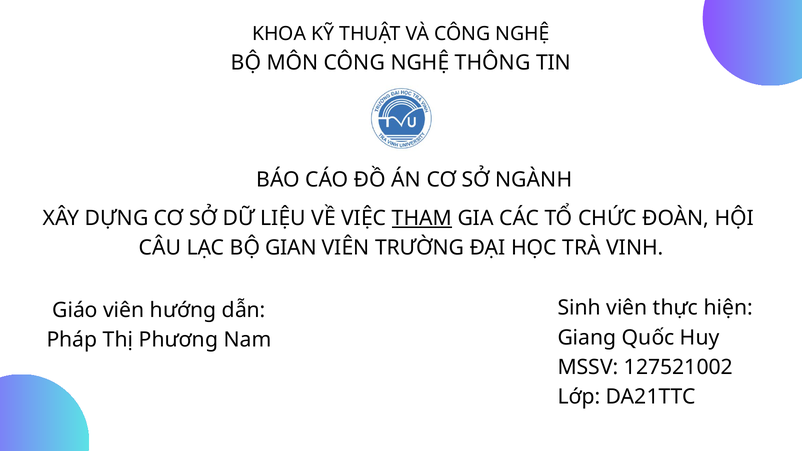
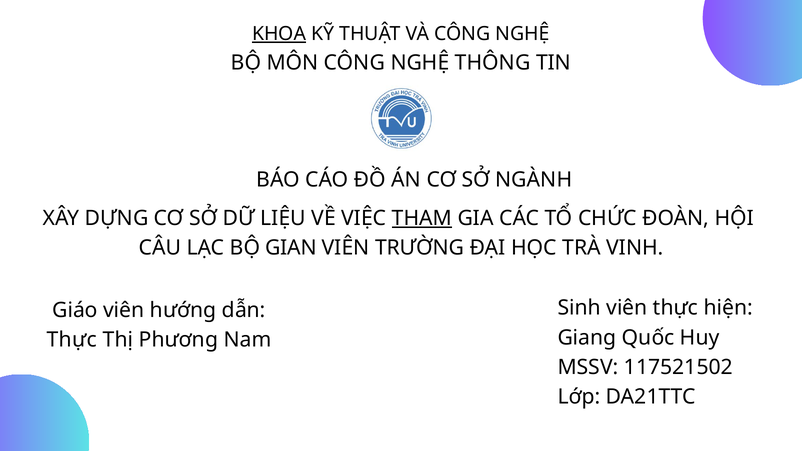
KHOA underline: none -> present
Pháp at (72, 340): Pháp -> Thực
127521002: 127521002 -> 117521502
